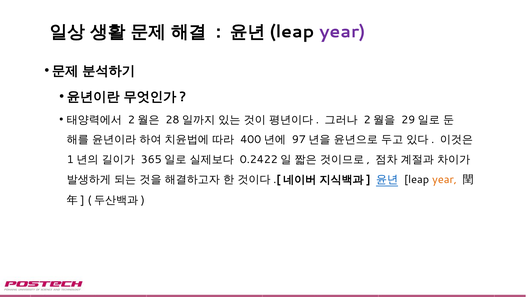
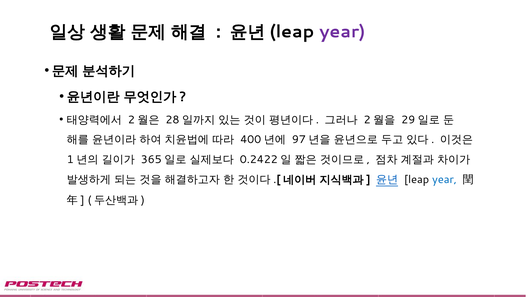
year at (445, 180) colour: orange -> blue
